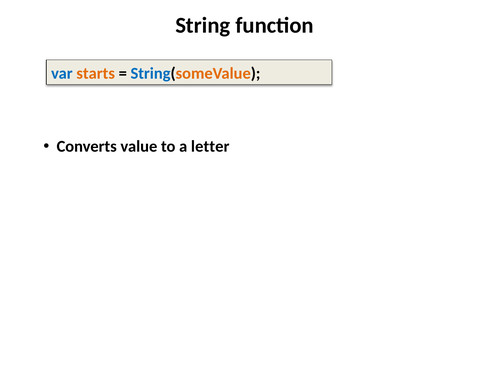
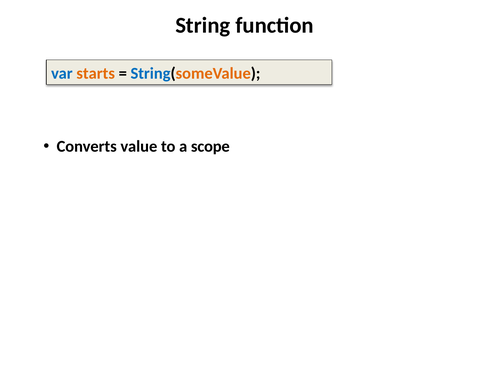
letter: letter -> scope
